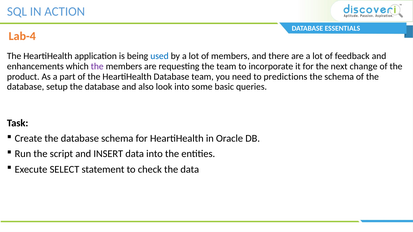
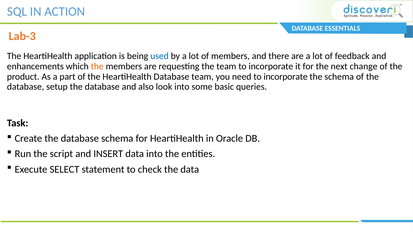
Lab-4: Lab-4 -> Lab-3
the at (97, 66) colour: purple -> orange
need to predictions: predictions -> incorporate
